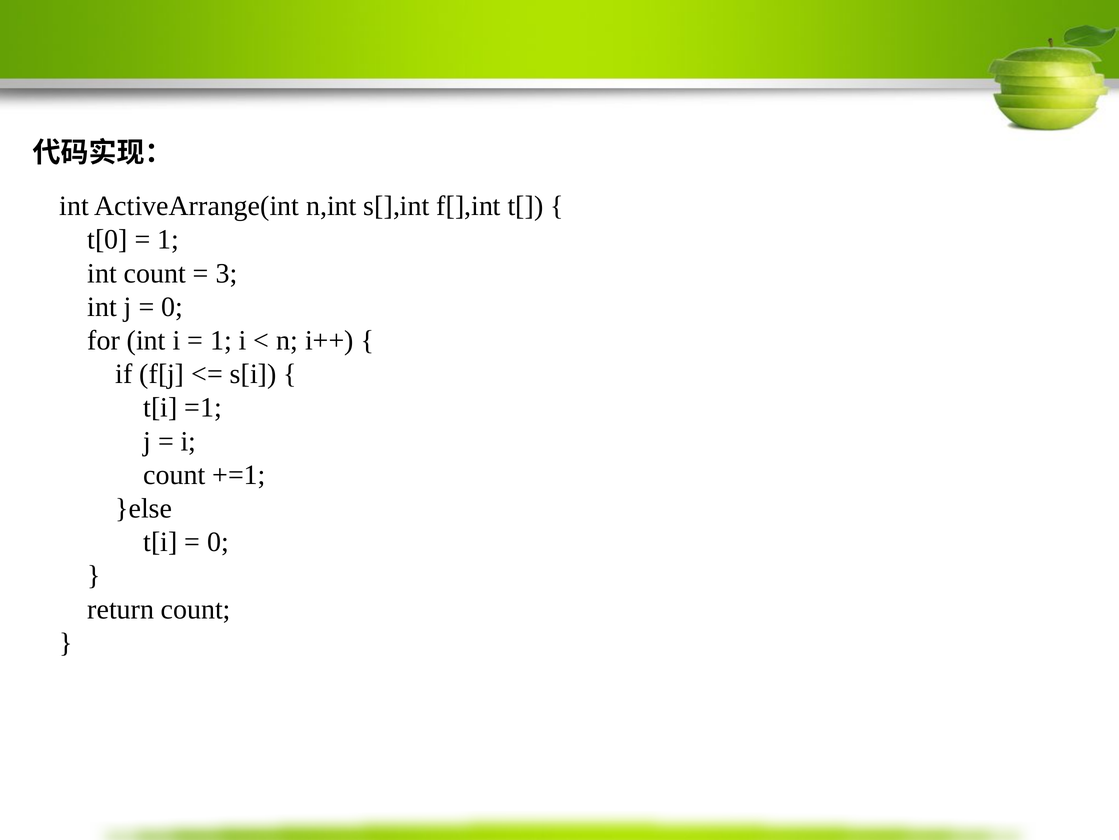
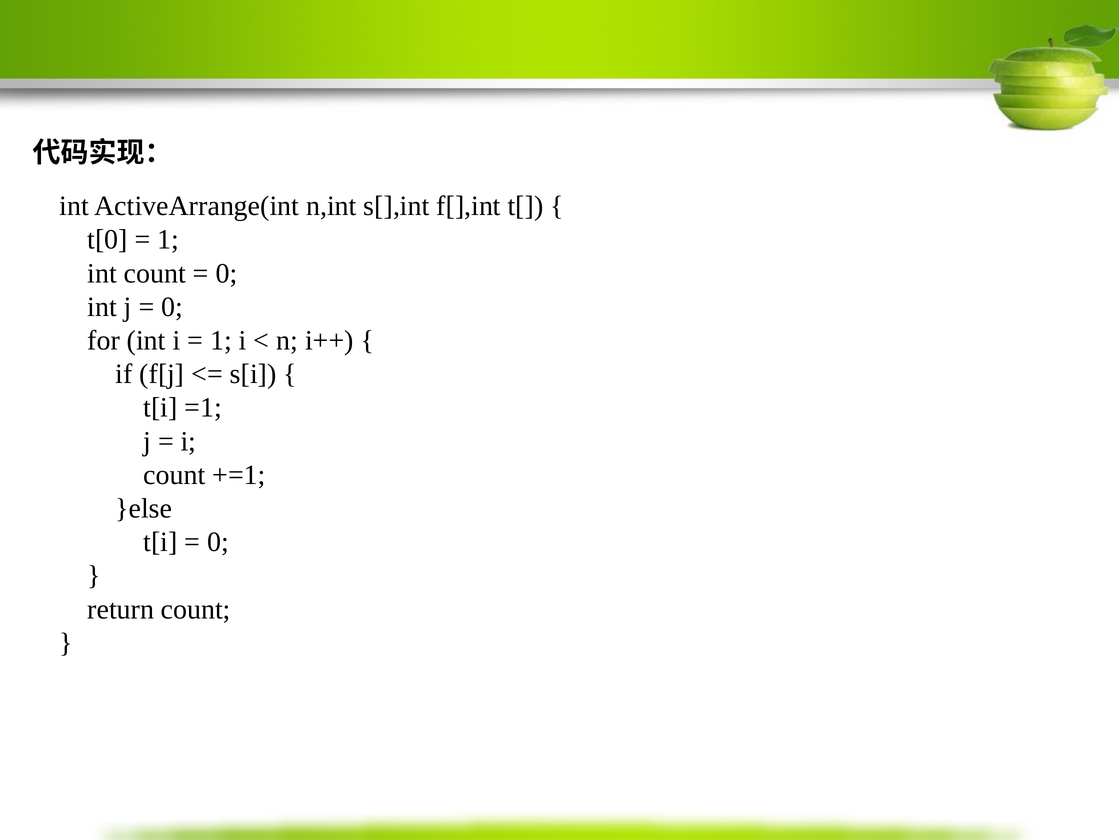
3 at (226, 273): 3 -> 0
